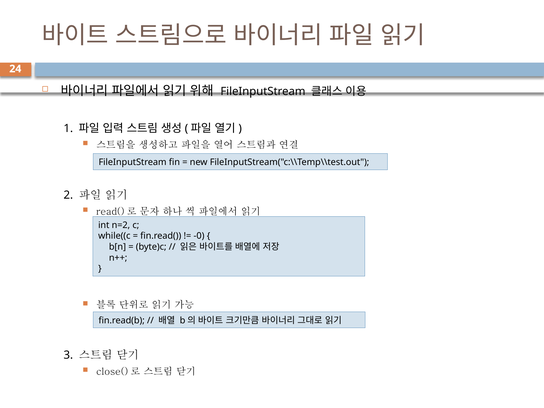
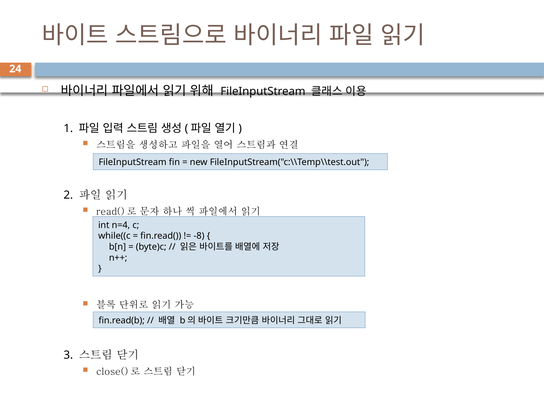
n=2: n=2 -> n=4
-0: -0 -> -8
